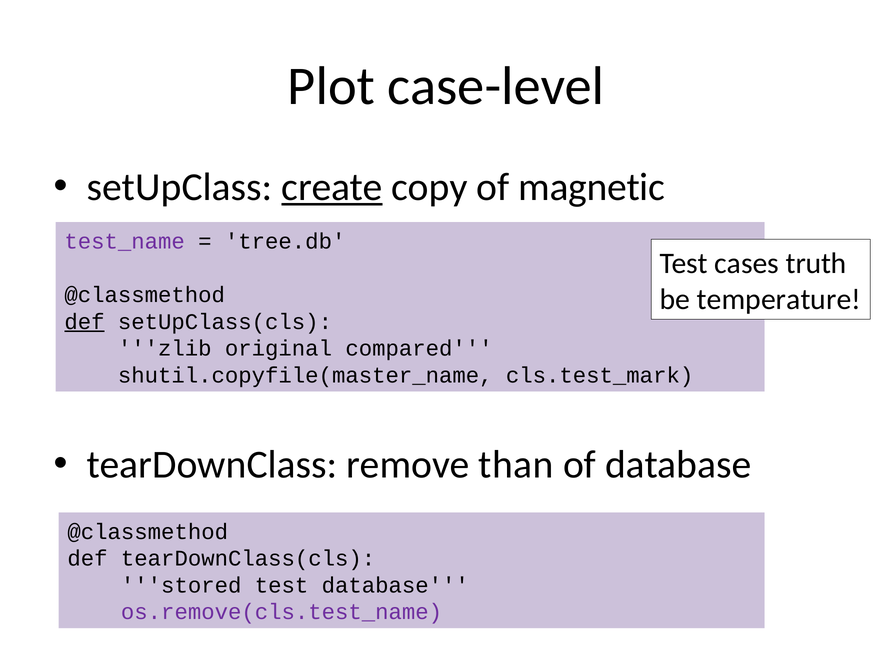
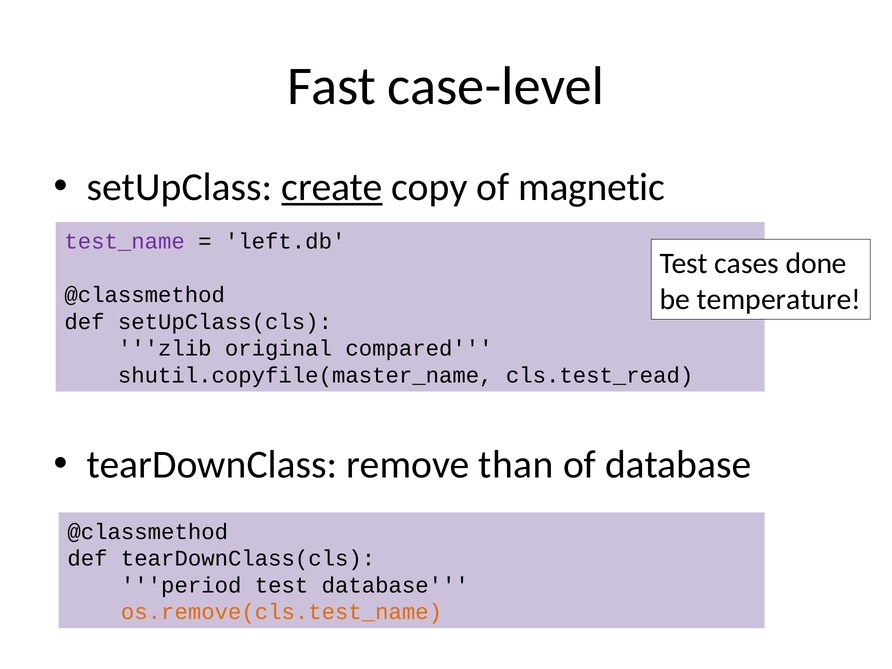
Plot: Plot -> Fast
tree.db: tree.db -> left.db
truth: truth -> done
def at (84, 322) underline: present -> none
cls.test_mark: cls.test_mark -> cls.test_read
stored: stored -> period
os.remove(cls.test_name colour: purple -> orange
